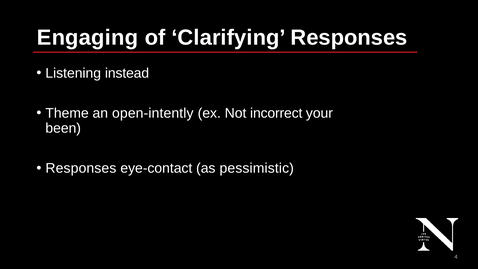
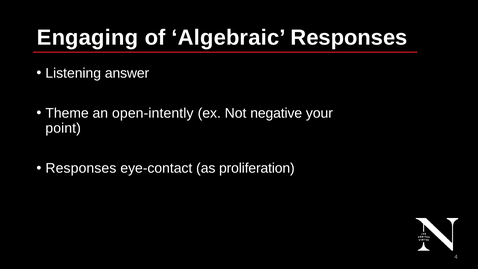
Clarifying: Clarifying -> Algebraic
instead: instead -> answer
incorrect: incorrect -> negative
been: been -> point
pessimistic: pessimistic -> proliferation
